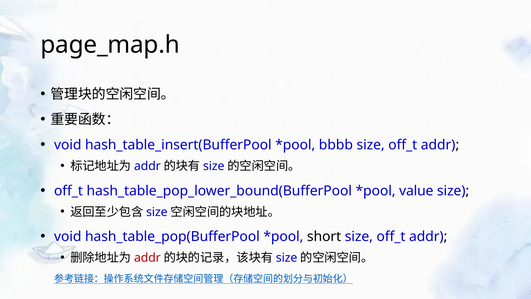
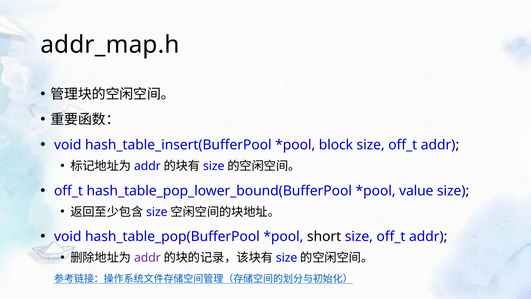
page_map.h: page_map.h -> addr_map.h
bbbb: bbbb -> block
addr at (147, 257) colour: red -> purple
